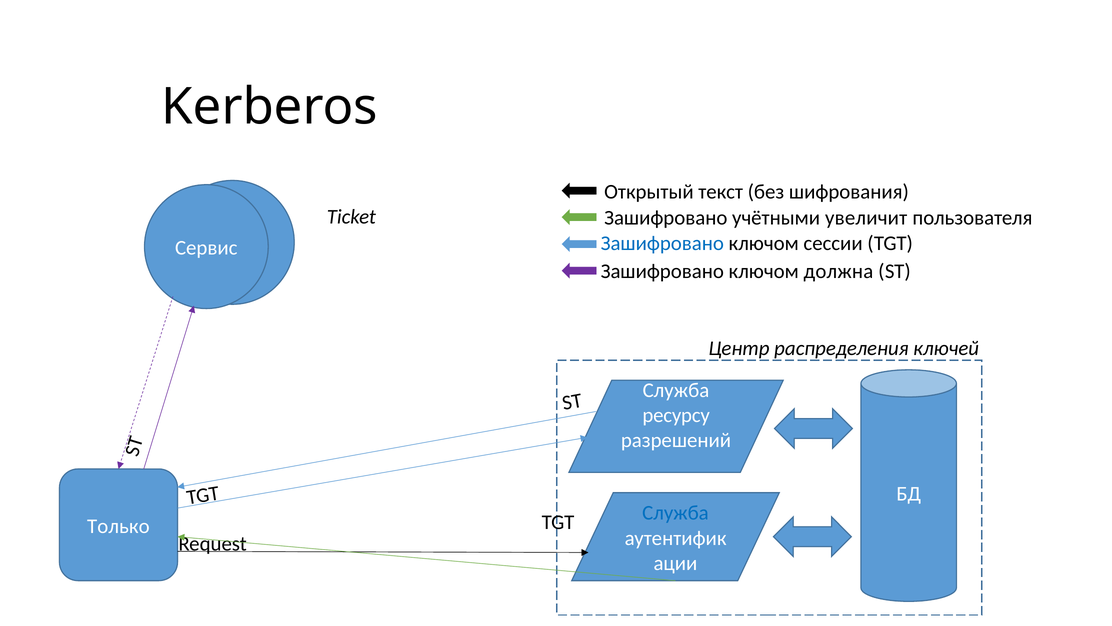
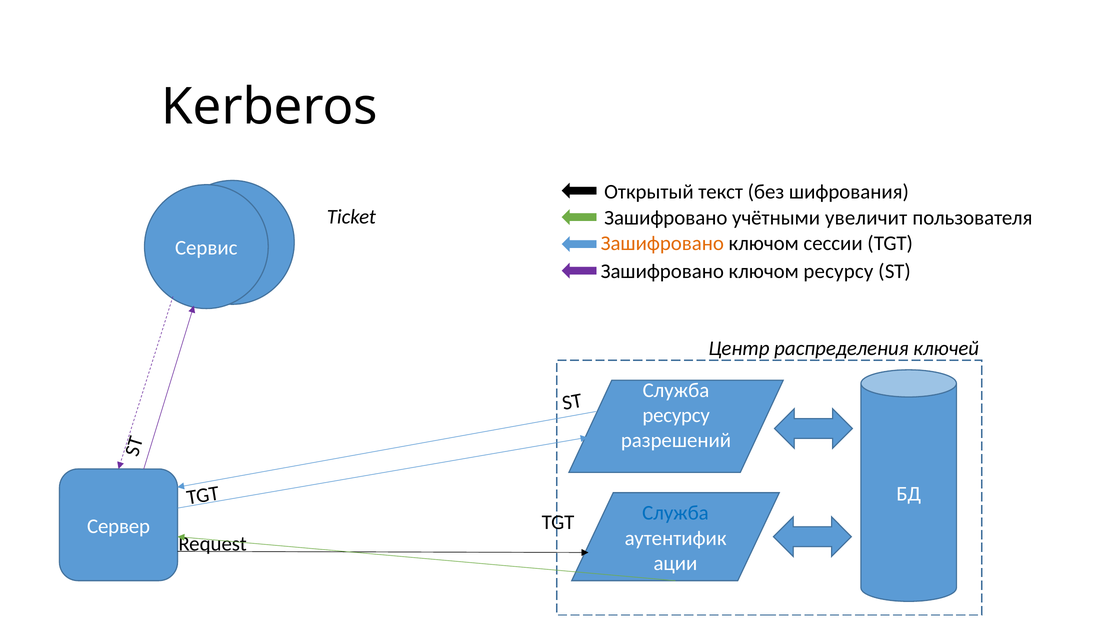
Зашифровано at (662, 243) colour: blue -> orange
ключом должна: должна -> ресурсу
Только: Только -> Сервер
